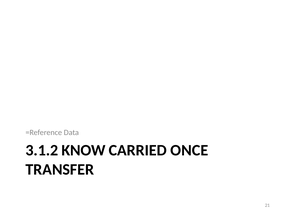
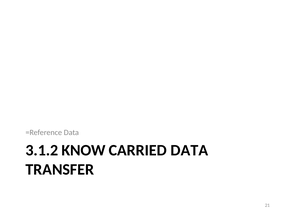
CARRIED ONCE: ONCE -> DATA
